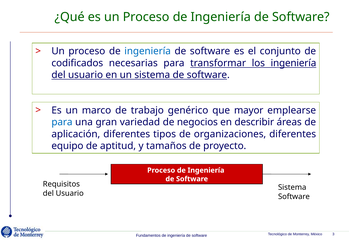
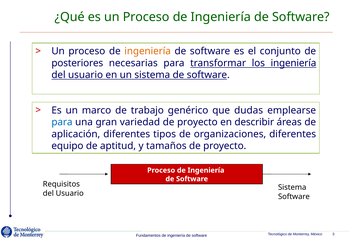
ingeniería at (148, 51) colour: blue -> orange
codificados: codificados -> posteriores
mayor: mayor -> dudas
variedad de negocios: negocios -> proyecto
